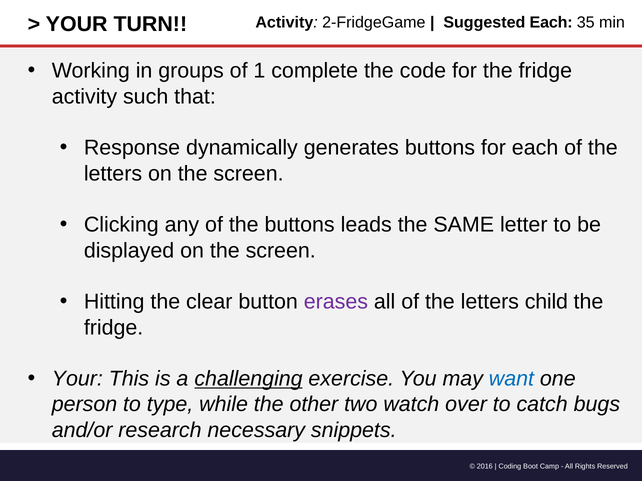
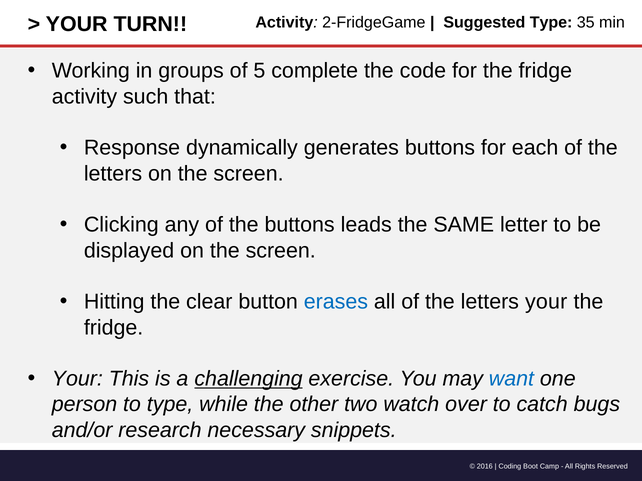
Suggested Each: Each -> Type
1: 1 -> 5
erases colour: purple -> blue
letters child: child -> your
